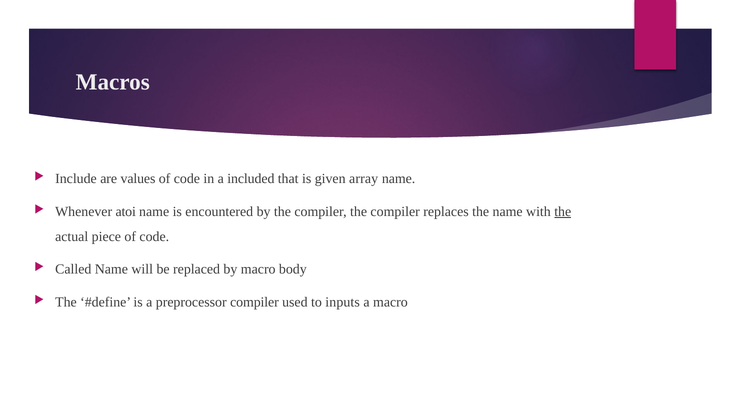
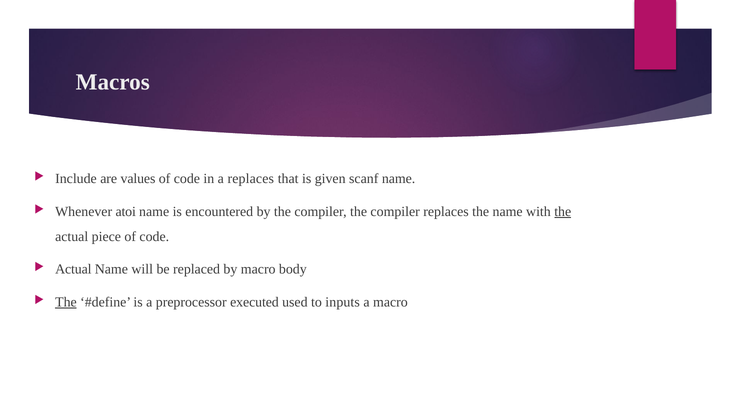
a included: included -> replaces
array: array -> scanf
Called at (73, 269): Called -> Actual
The at (66, 302) underline: none -> present
preprocessor compiler: compiler -> executed
